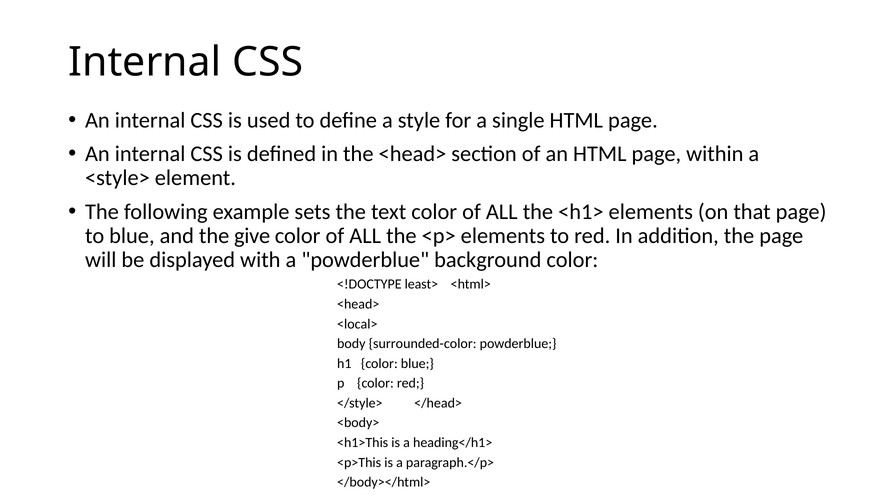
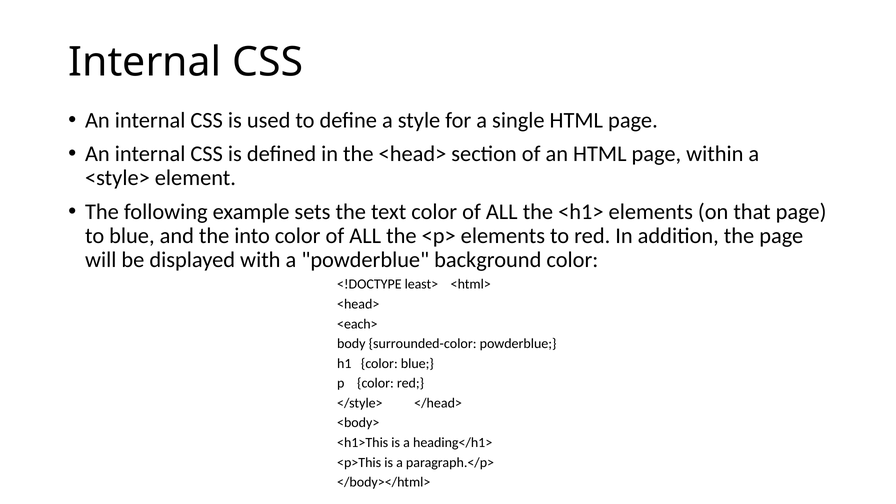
give: give -> into
<local>: <local> -> <each>
